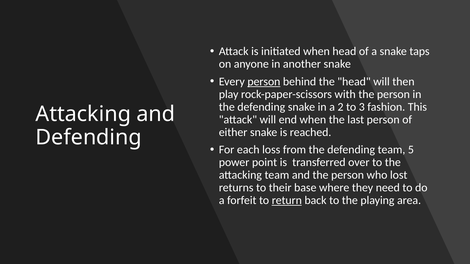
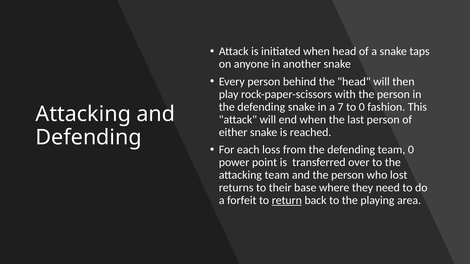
person at (264, 82) underline: present -> none
2: 2 -> 7
to 3: 3 -> 0
team 5: 5 -> 0
